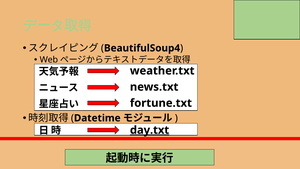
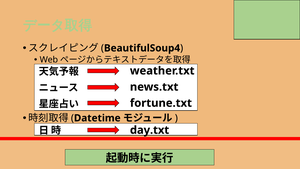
day.txt underline: present -> none
